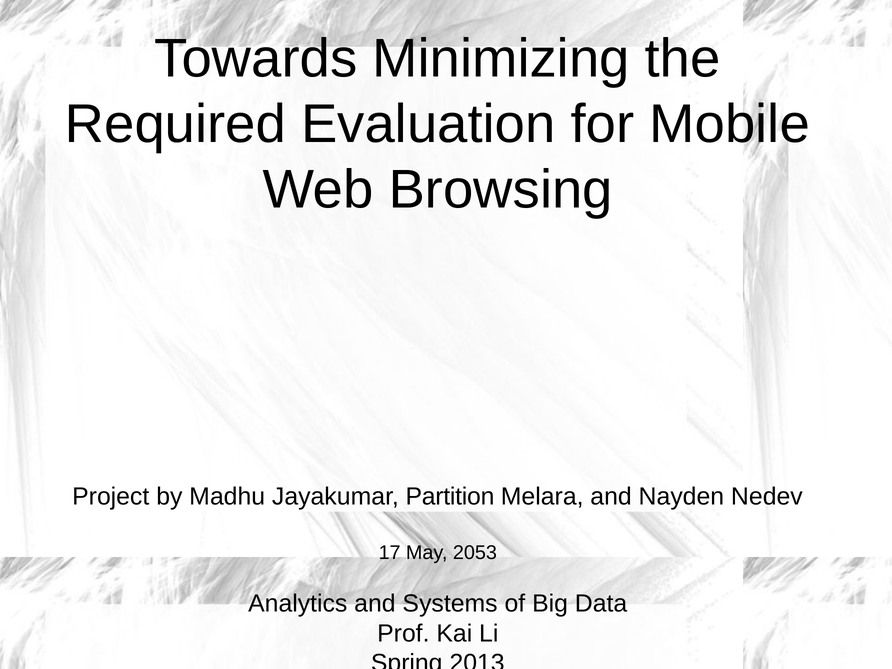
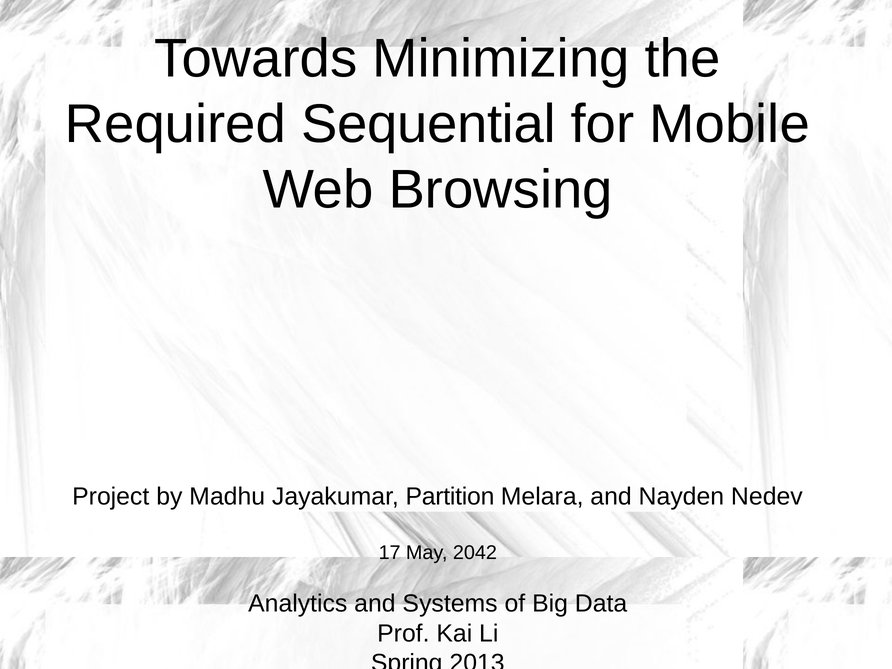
Evaluation: Evaluation -> Sequential
2053: 2053 -> 2042
